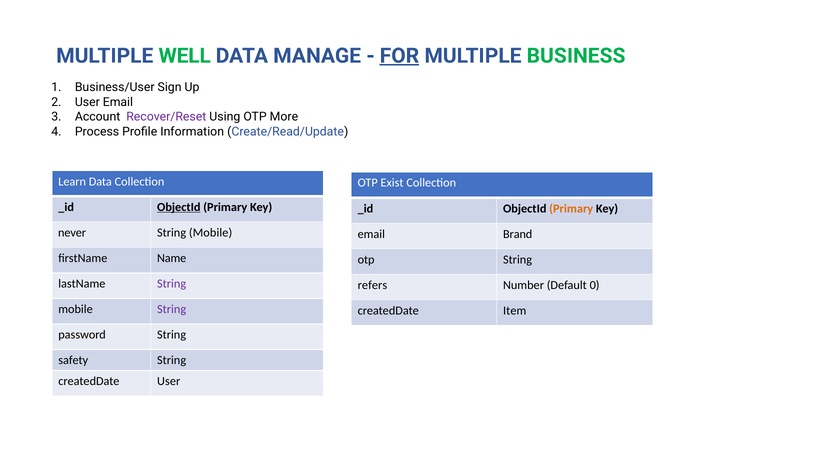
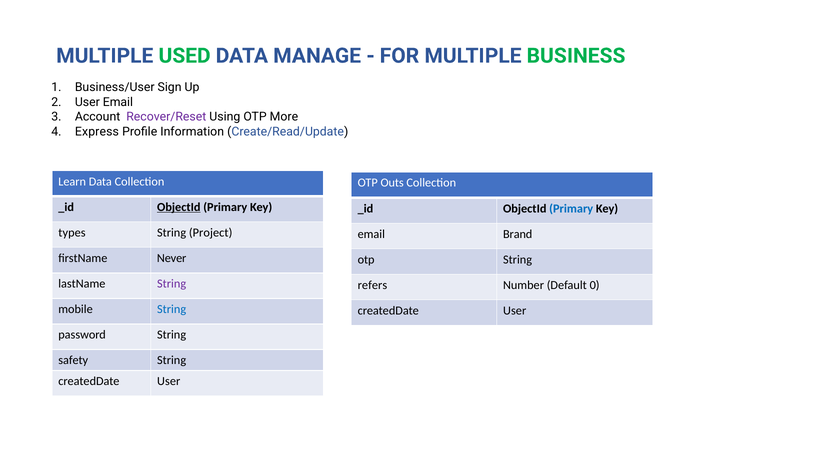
WELL: WELL -> USED
FOR underline: present -> none
Process: Process -> Express
Exist: Exist -> Outs
Primary at (571, 209) colour: orange -> blue
never: never -> types
Mobile at (211, 233): Mobile -> Project
Name: Name -> Never
String at (172, 309) colour: purple -> blue
Item at (515, 311): Item -> User
